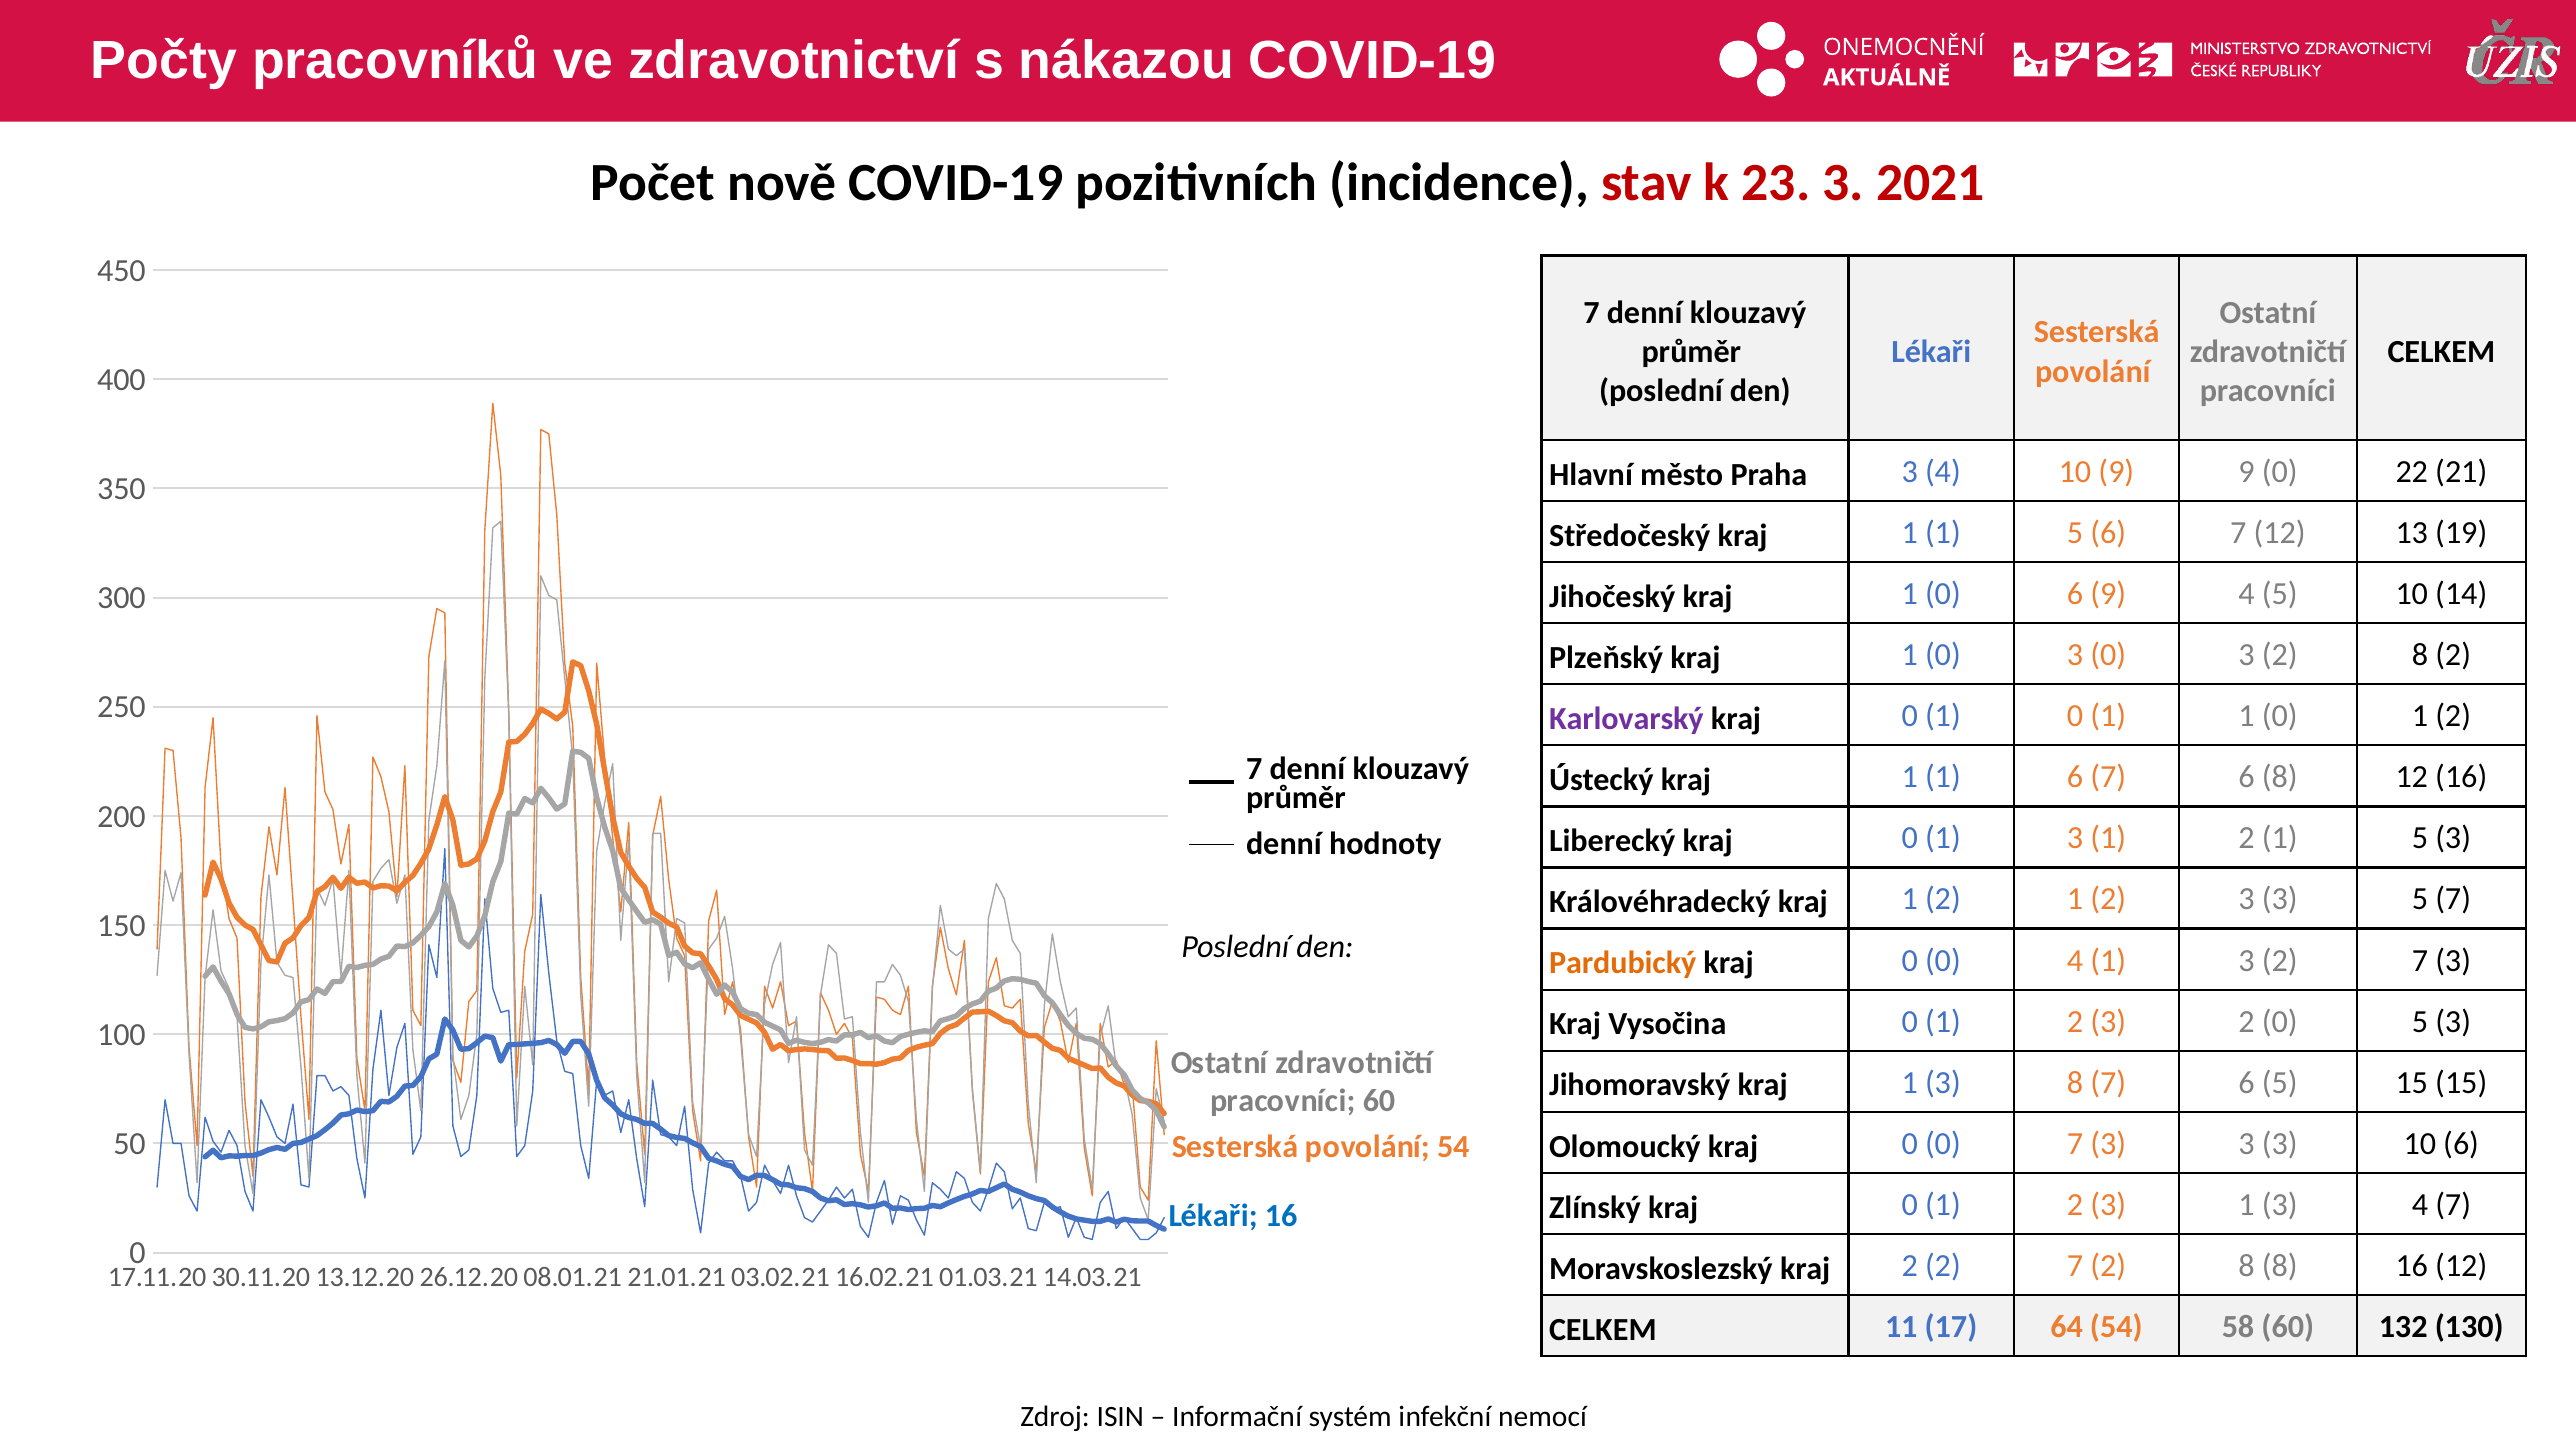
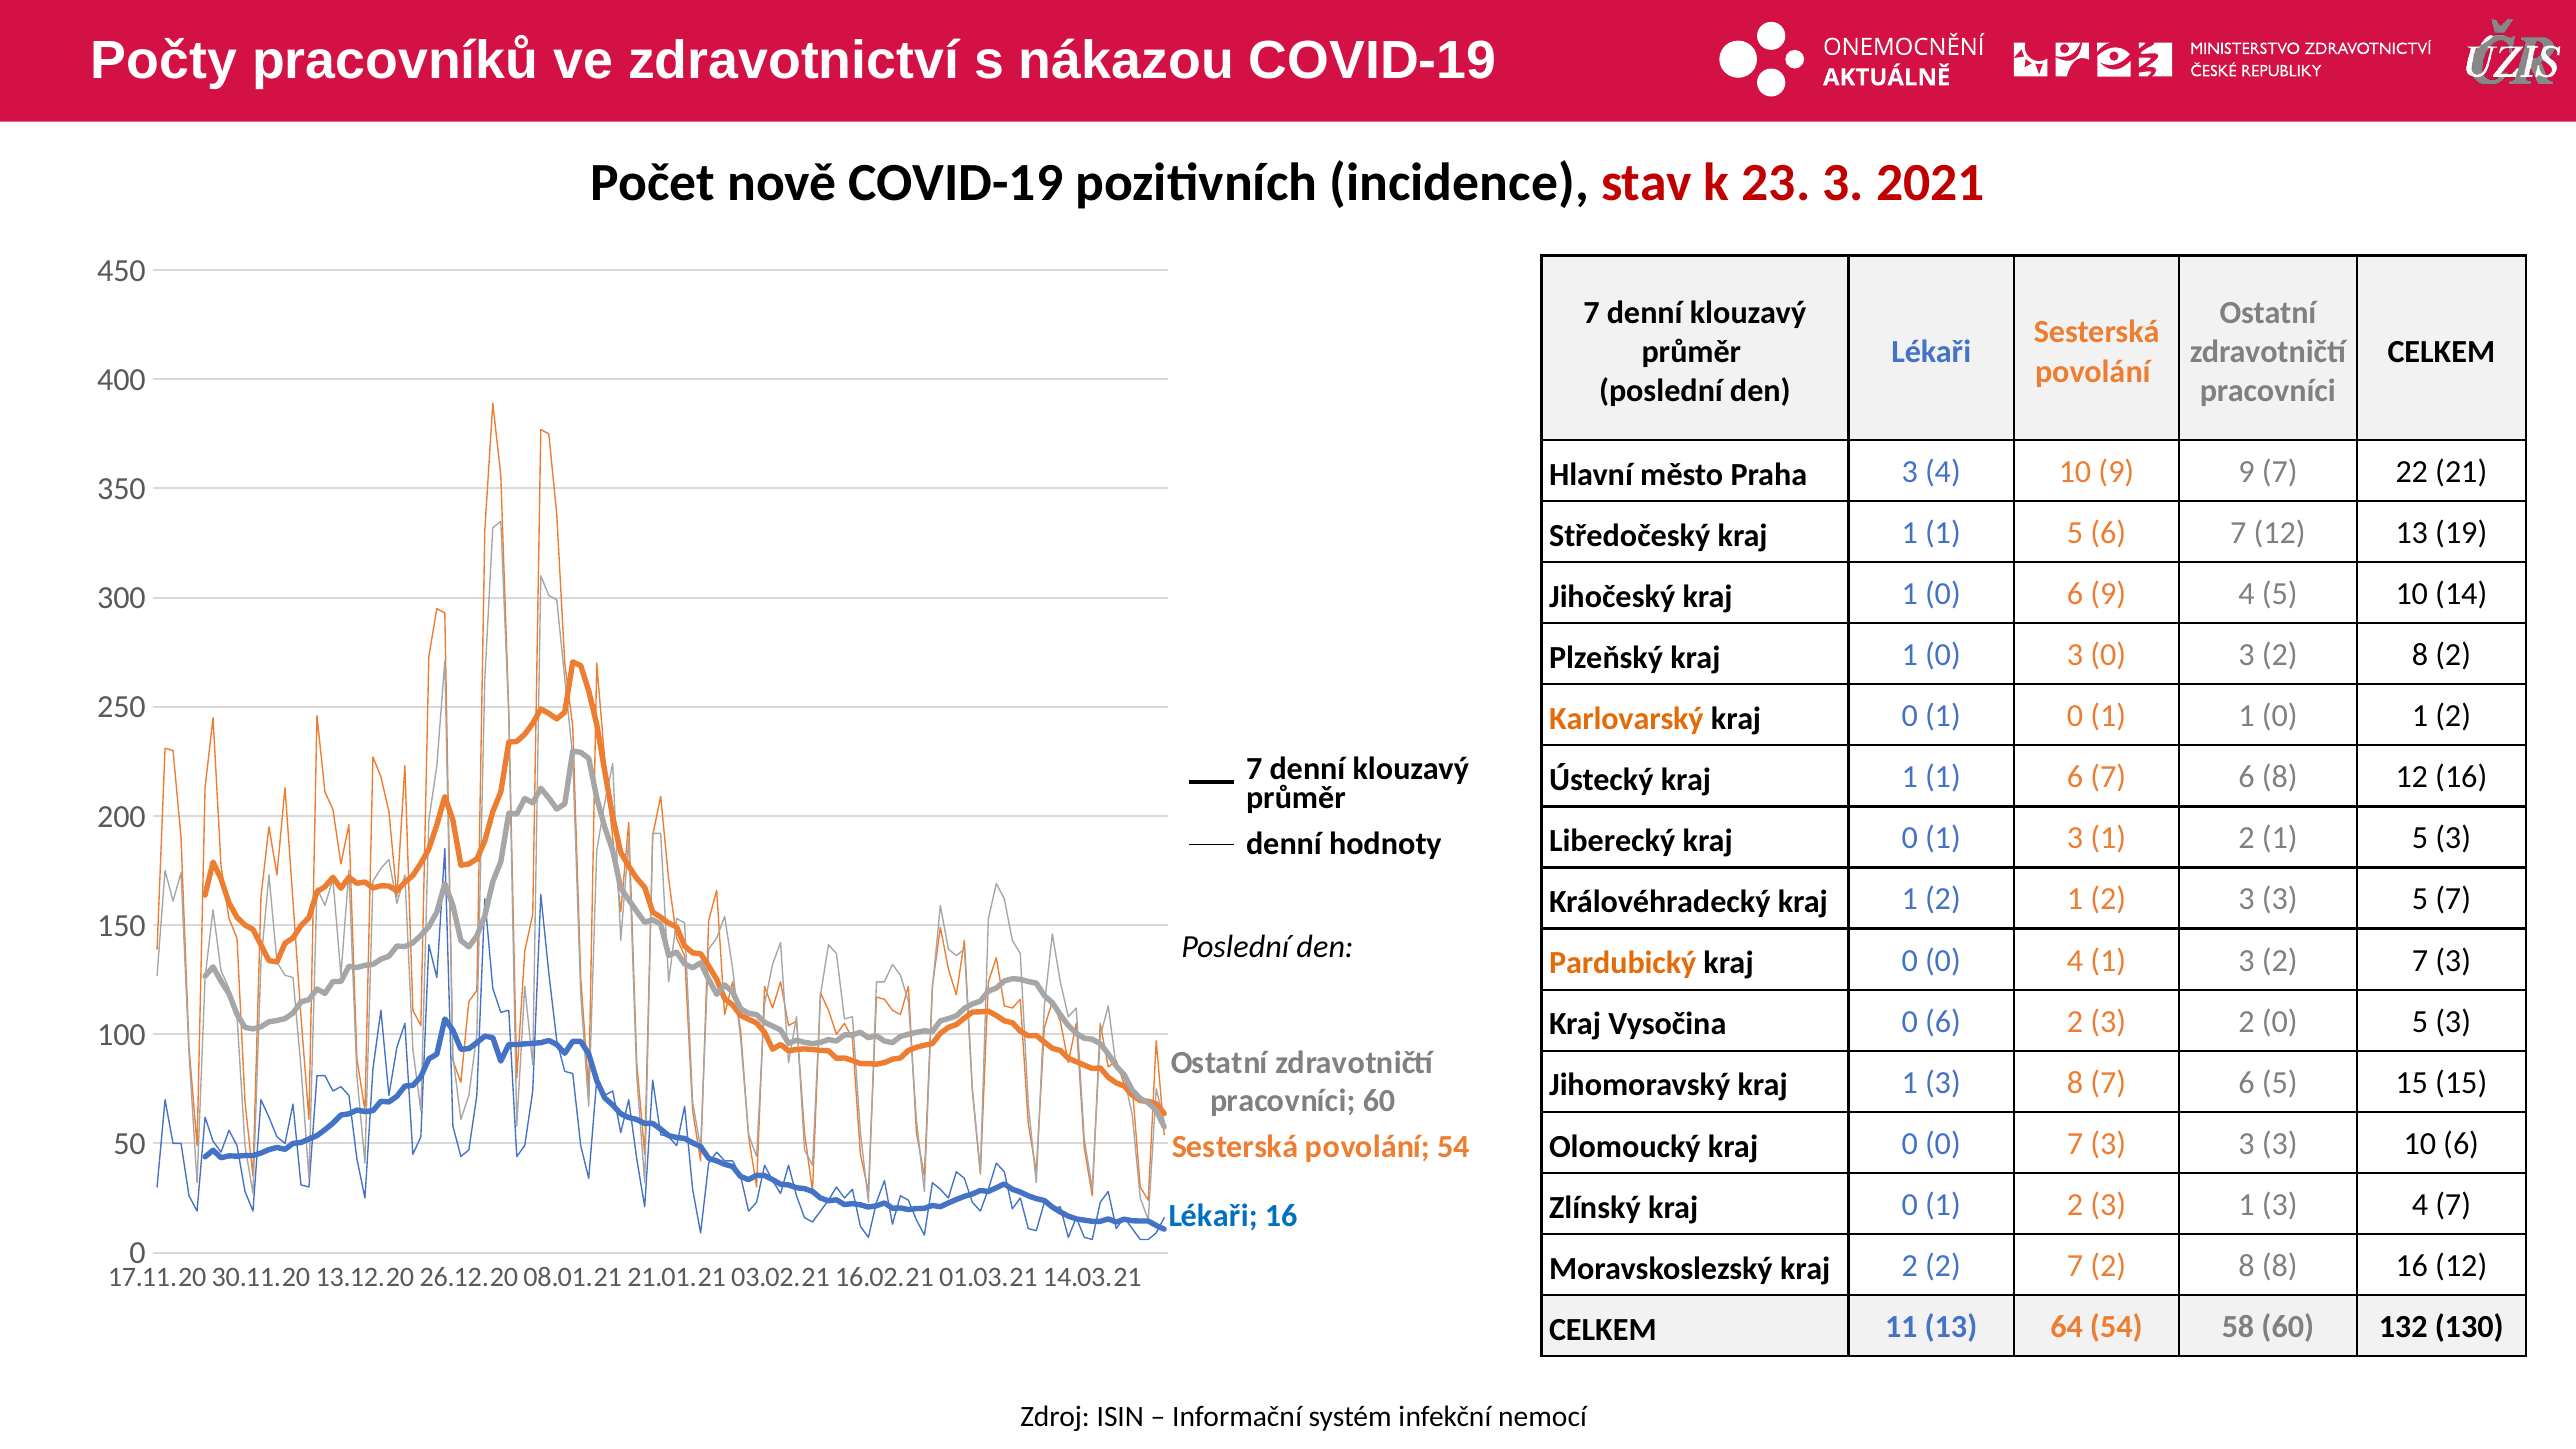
9 0: 0 -> 7
Karlovarský colour: purple -> orange
Vysočina 0 1: 1 -> 6
11 17: 17 -> 13
